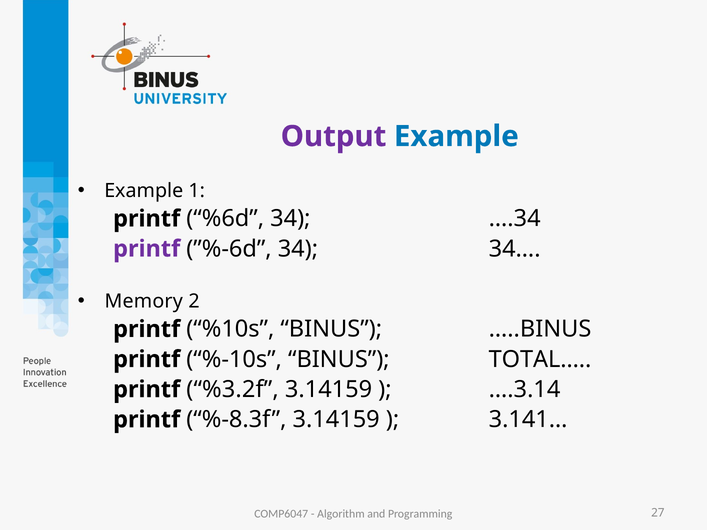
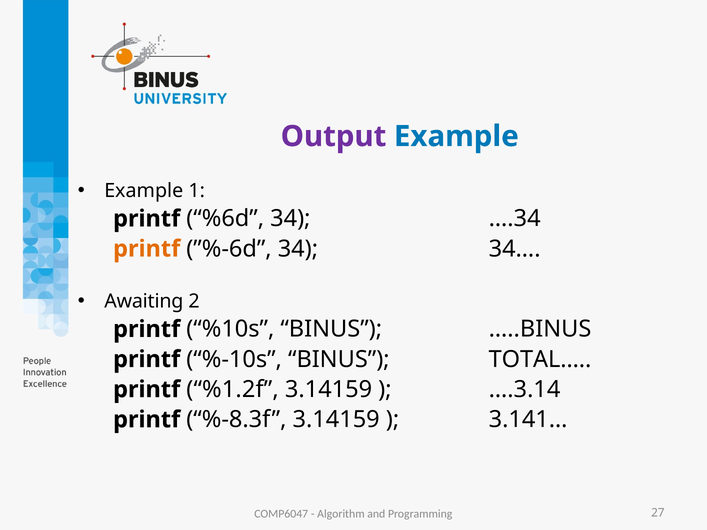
printf at (147, 249) colour: purple -> orange
Memory: Memory -> Awaiting
%3.2f: %3.2f -> %1.2f
